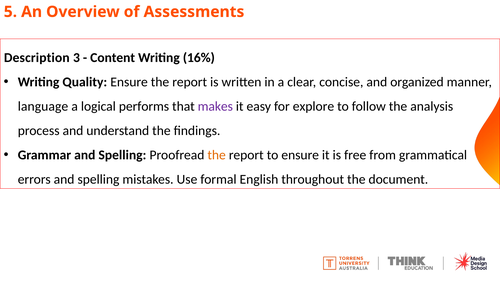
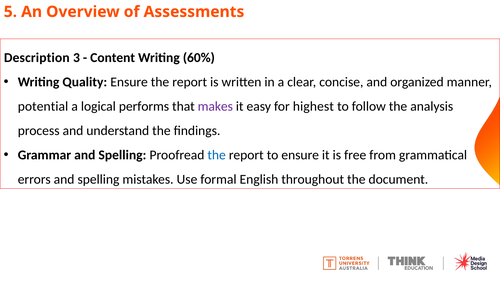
16%: 16% -> 60%
language: language -> potential
explore: explore -> highest
the at (217, 155) colour: orange -> blue
